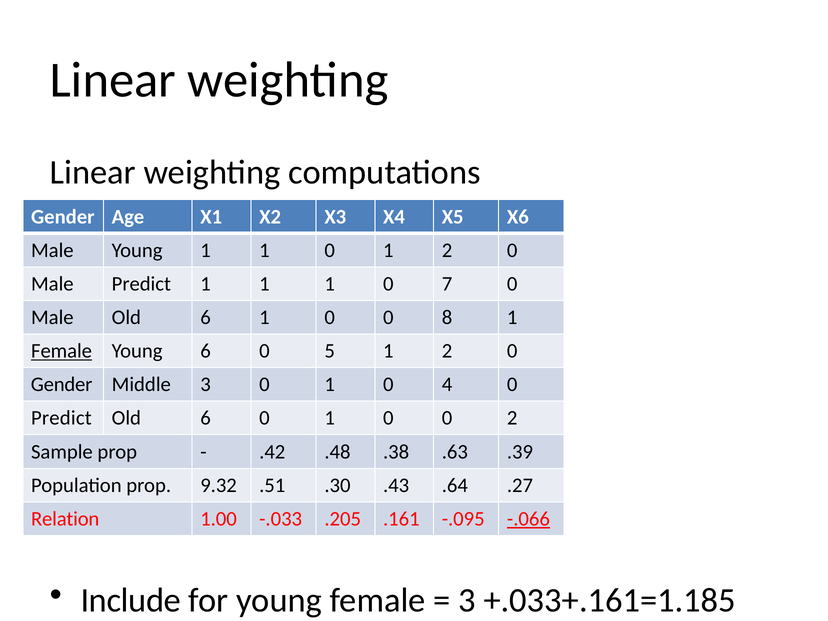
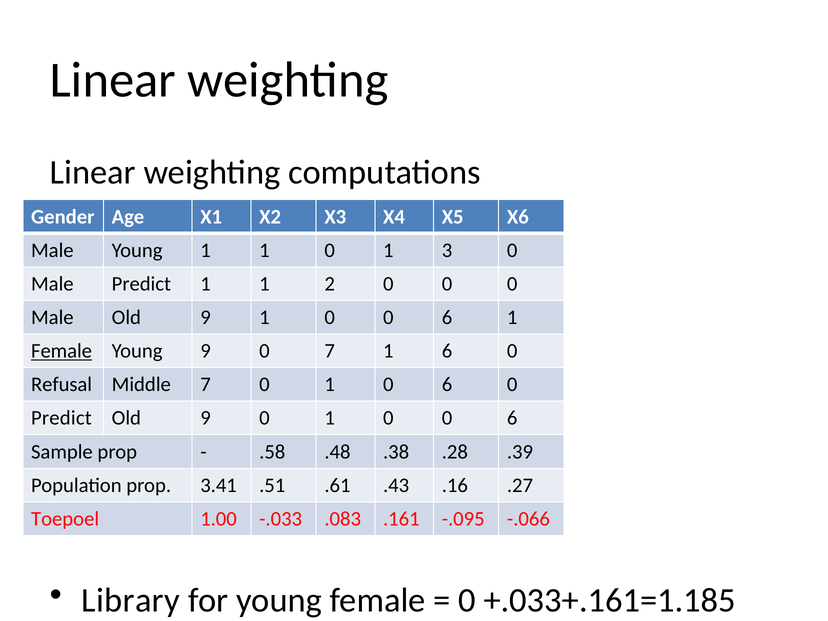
0 1 2: 2 -> 3
1 1 1: 1 -> 2
7 at (447, 284): 7 -> 0
Male Old 6: 6 -> 9
8 at (447, 317): 8 -> 6
Young 6: 6 -> 9
0 5: 5 -> 7
2 at (447, 351): 2 -> 6
Gender at (62, 385): Gender -> Refusal
Middle 3: 3 -> 7
1 0 4: 4 -> 6
6 at (205, 418): 6 -> 9
2 at (512, 418): 2 -> 6
.42: .42 -> .58
.63: .63 -> .28
9.32: 9.32 -> 3.41
.30: .30 -> .61
.64: .64 -> .16
Relation: Relation -> Toepoel
.205: .205 -> .083
-.066 underline: present -> none
Include: Include -> Library
3 at (467, 600): 3 -> 0
